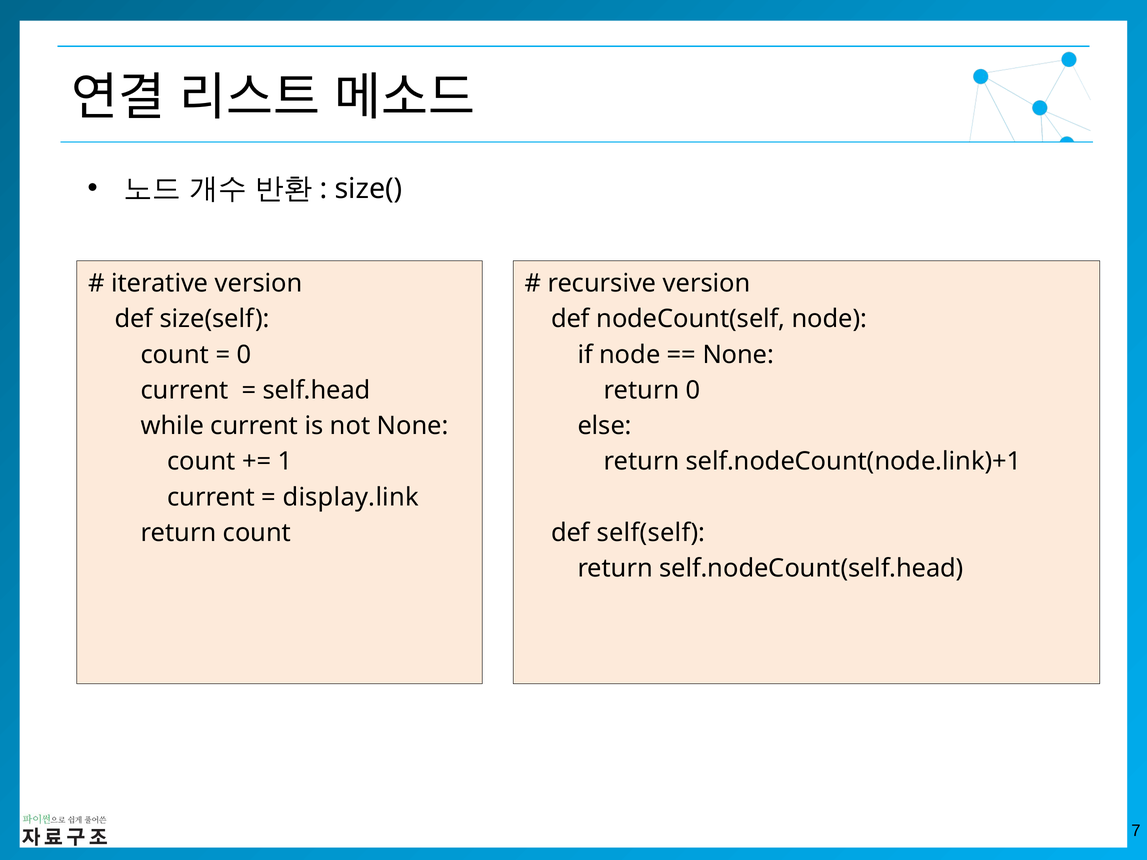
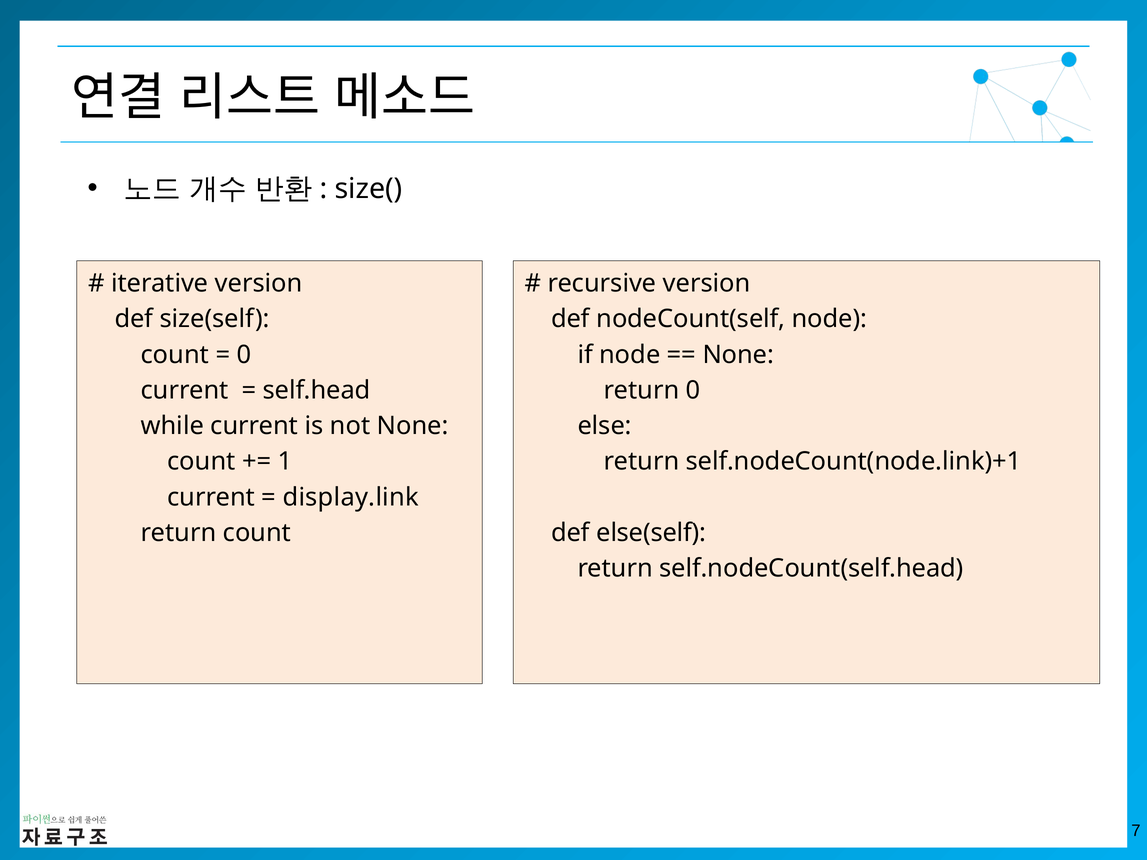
self(self: self(self -> else(self
